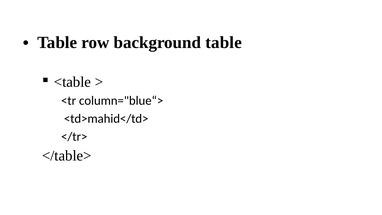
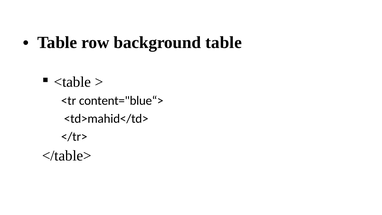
column="blue“>: column="blue“> -> content="blue“>
